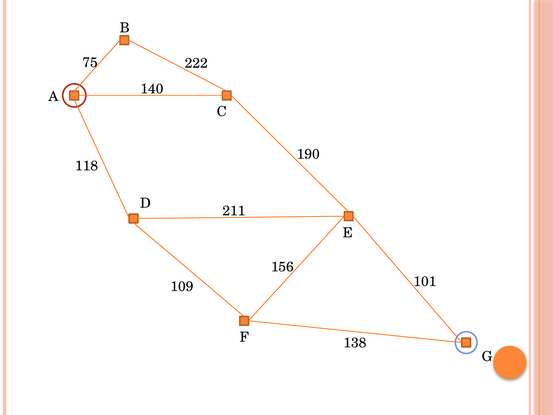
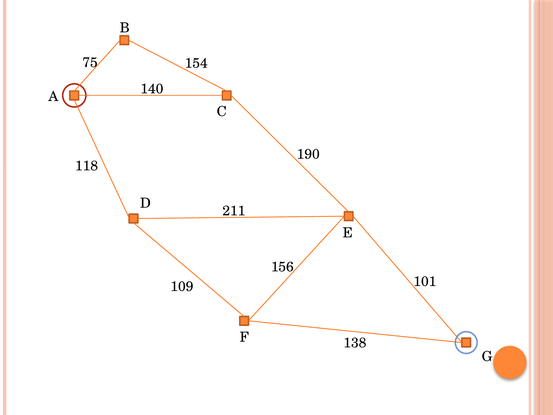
222: 222 -> 154
